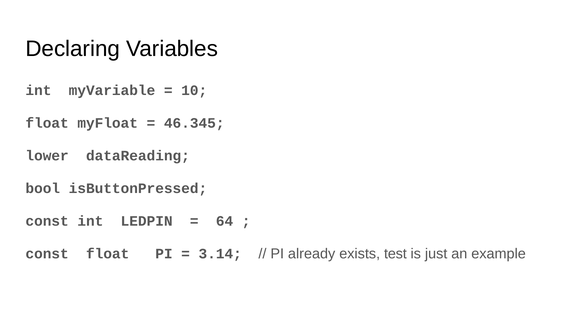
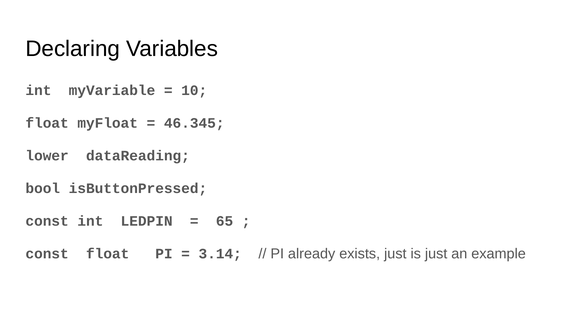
64: 64 -> 65
exists test: test -> just
